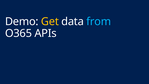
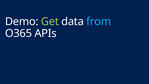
Get colour: yellow -> light green
